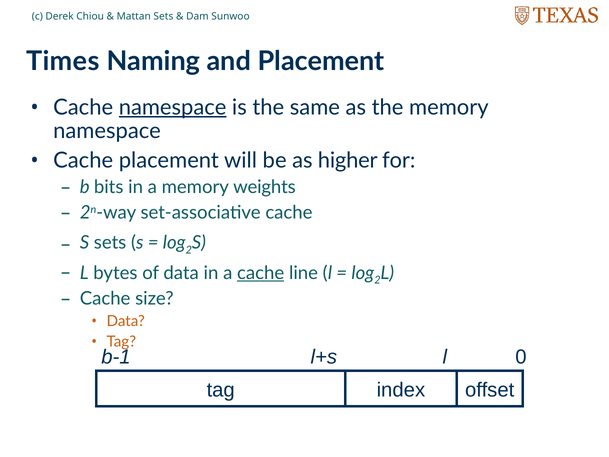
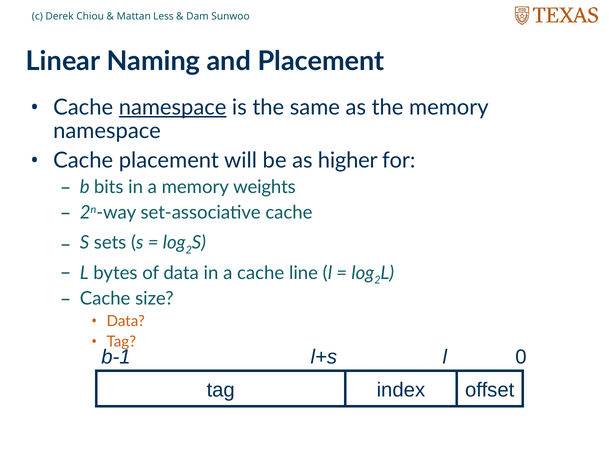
Mattan Sets: Sets -> Less
Times: Times -> Linear
cache at (261, 273) underline: present -> none
